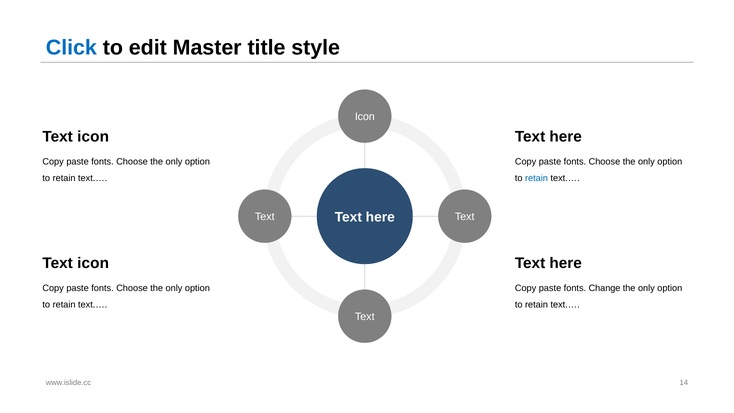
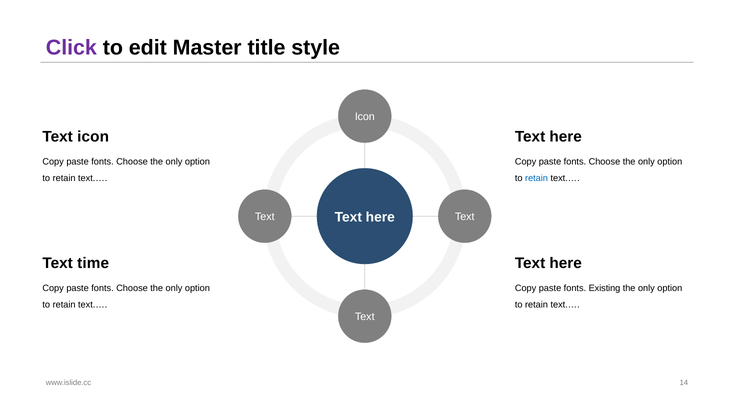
Click colour: blue -> purple
icon at (93, 263): icon -> time
Change: Change -> Existing
